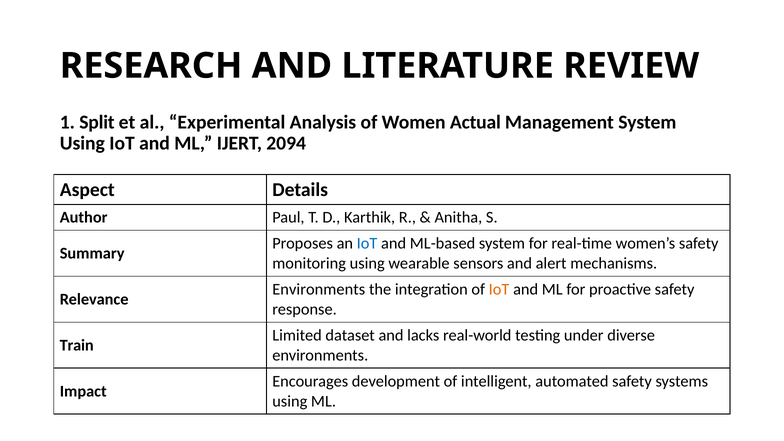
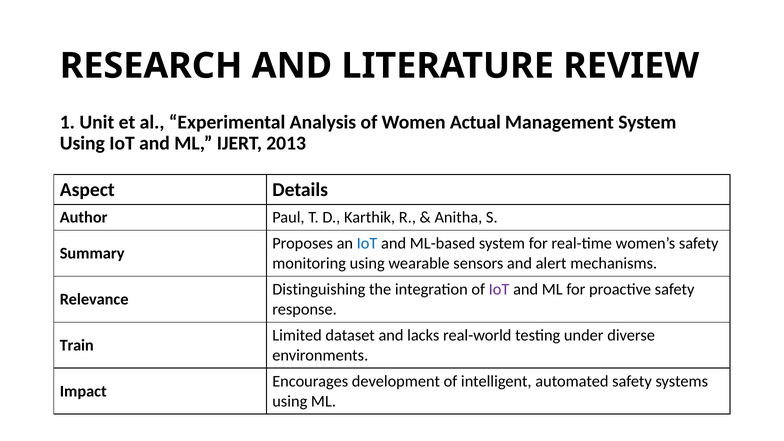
Split: Split -> Unit
2094: 2094 -> 2013
Environments at (319, 289): Environments -> Distinguishing
IoT at (499, 289) colour: orange -> purple
